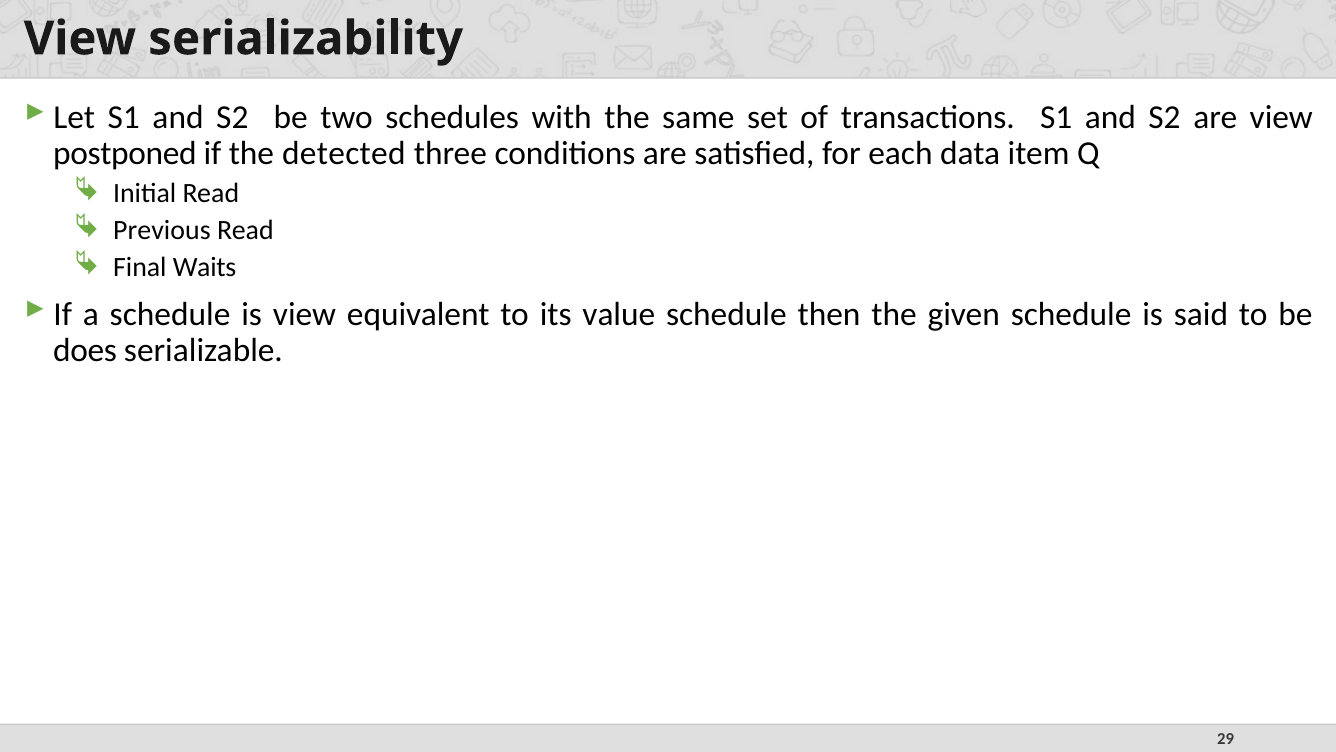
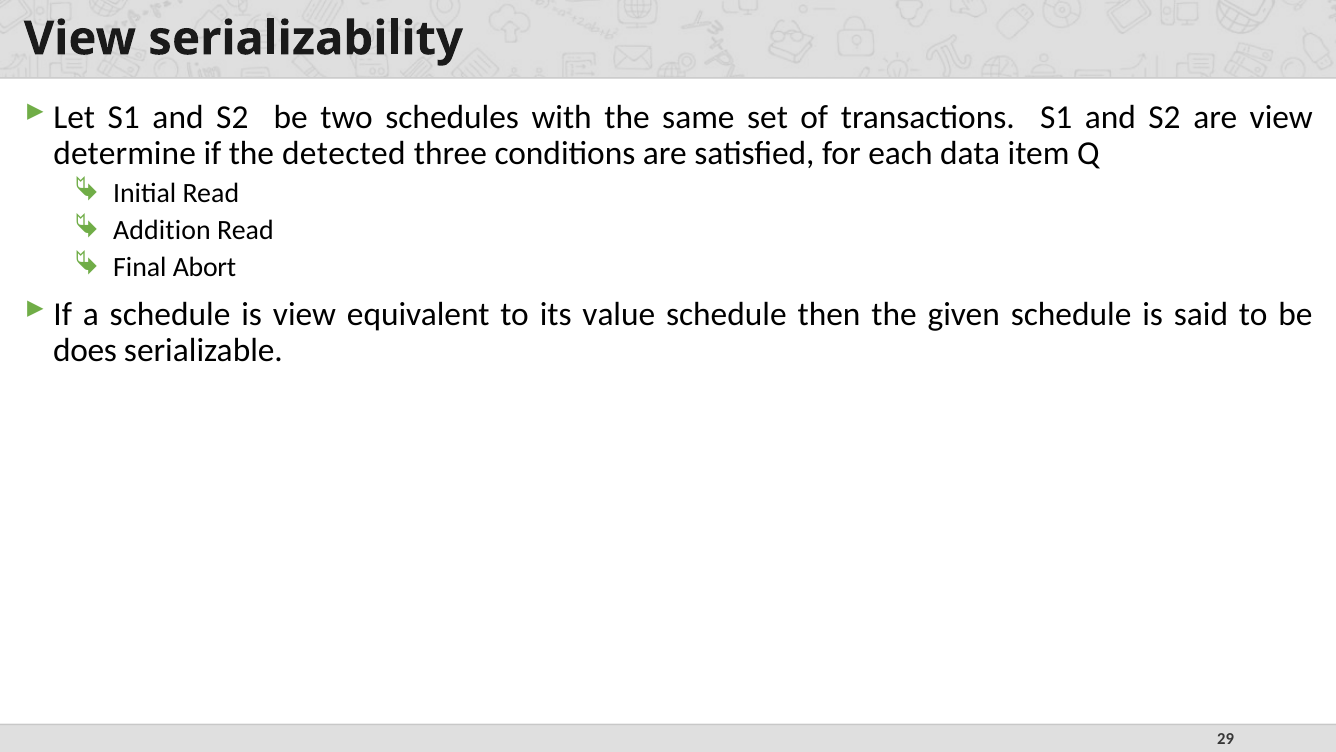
postponed: postponed -> determine
Previous: Previous -> Addition
Waits: Waits -> Abort
